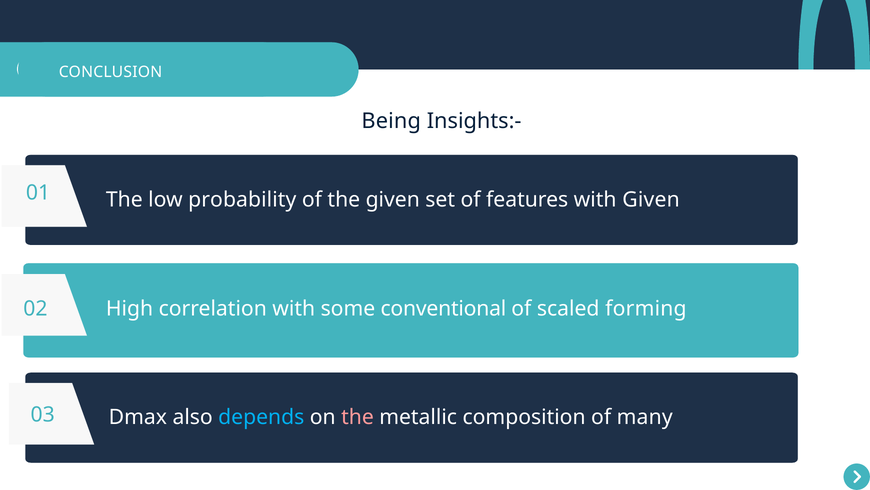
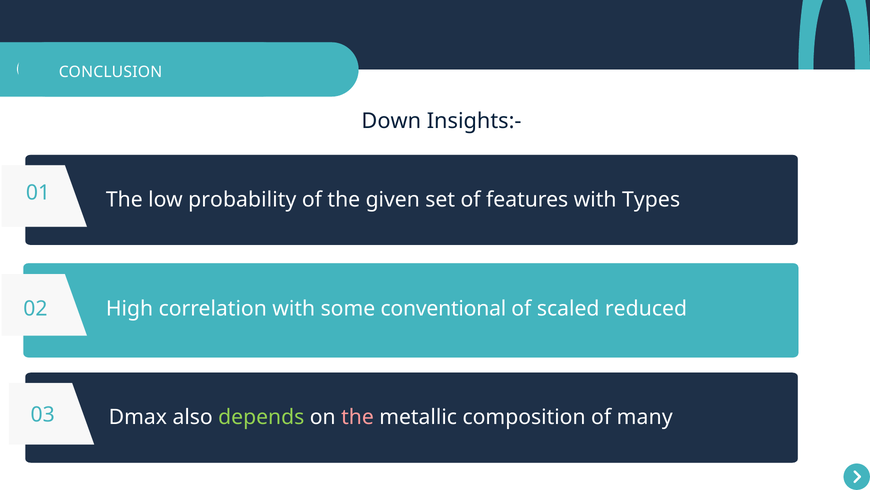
Being: Being -> Down
with Given: Given -> Types
forming: forming -> reduced
depends colour: light blue -> light green
